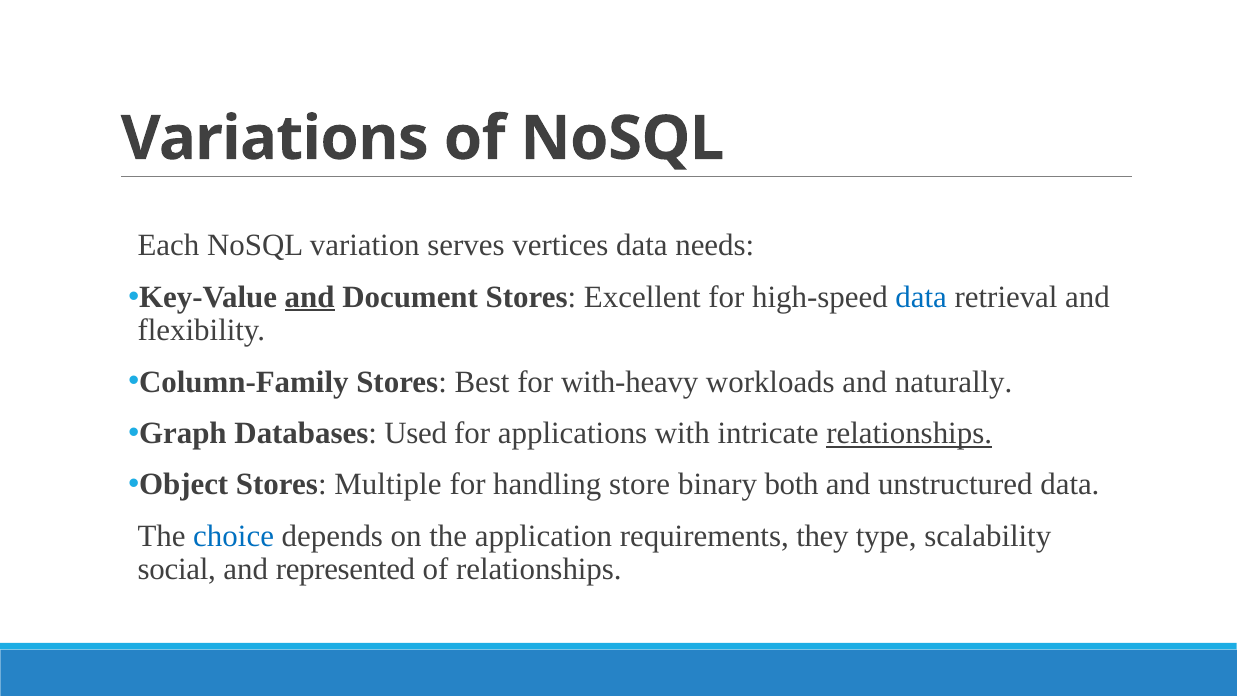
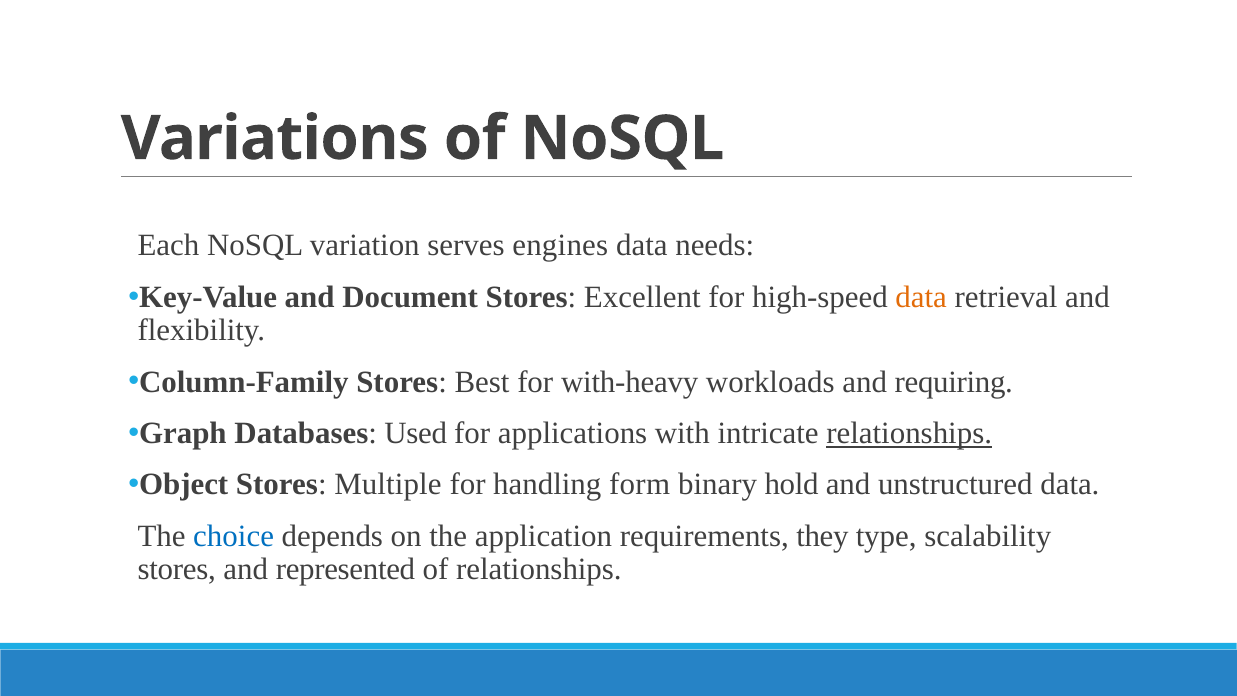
vertices: vertices -> engines
and at (310, 297) underline: present -> none
data at (921, 297) colour: blue -> orange
naturally: naturally -> requiring
store: store -> form
both: both -> hold
social at (177, 569): social -> stores
